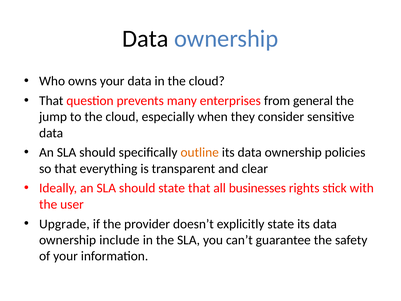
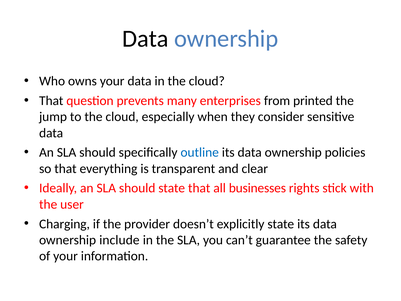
general: general -> printed
outline colour: orange -> blue
Upgrade: Upgrade -> Charging
